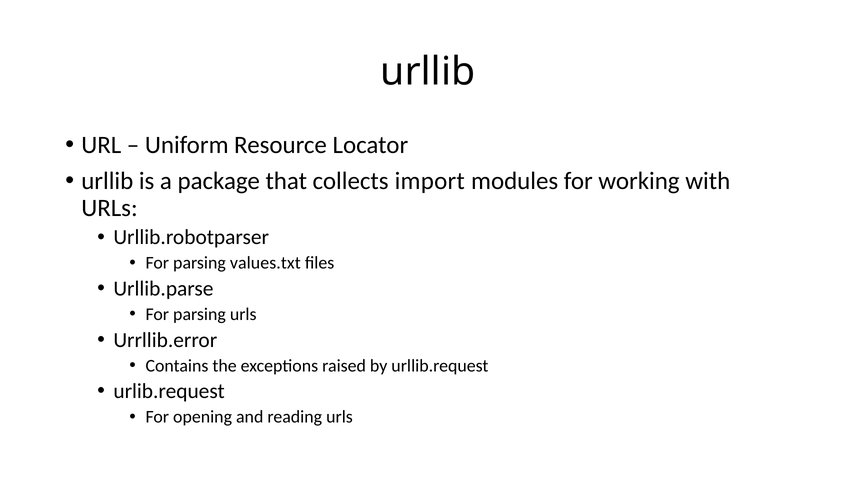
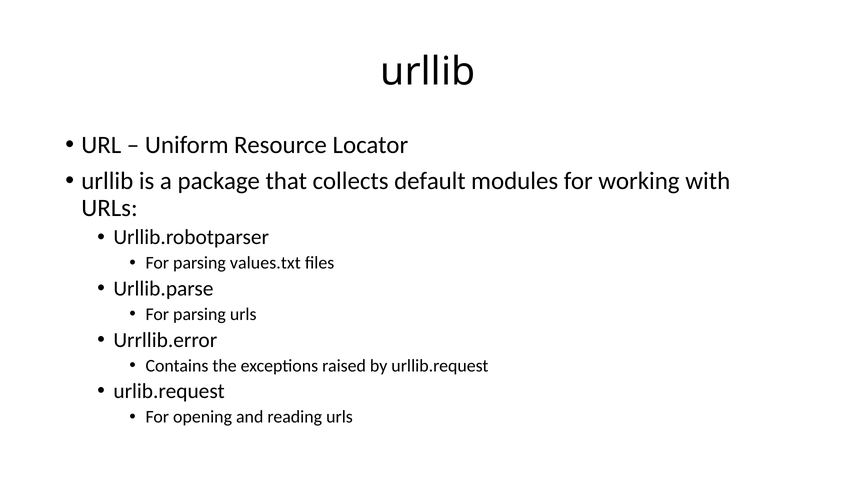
import: import -> default
